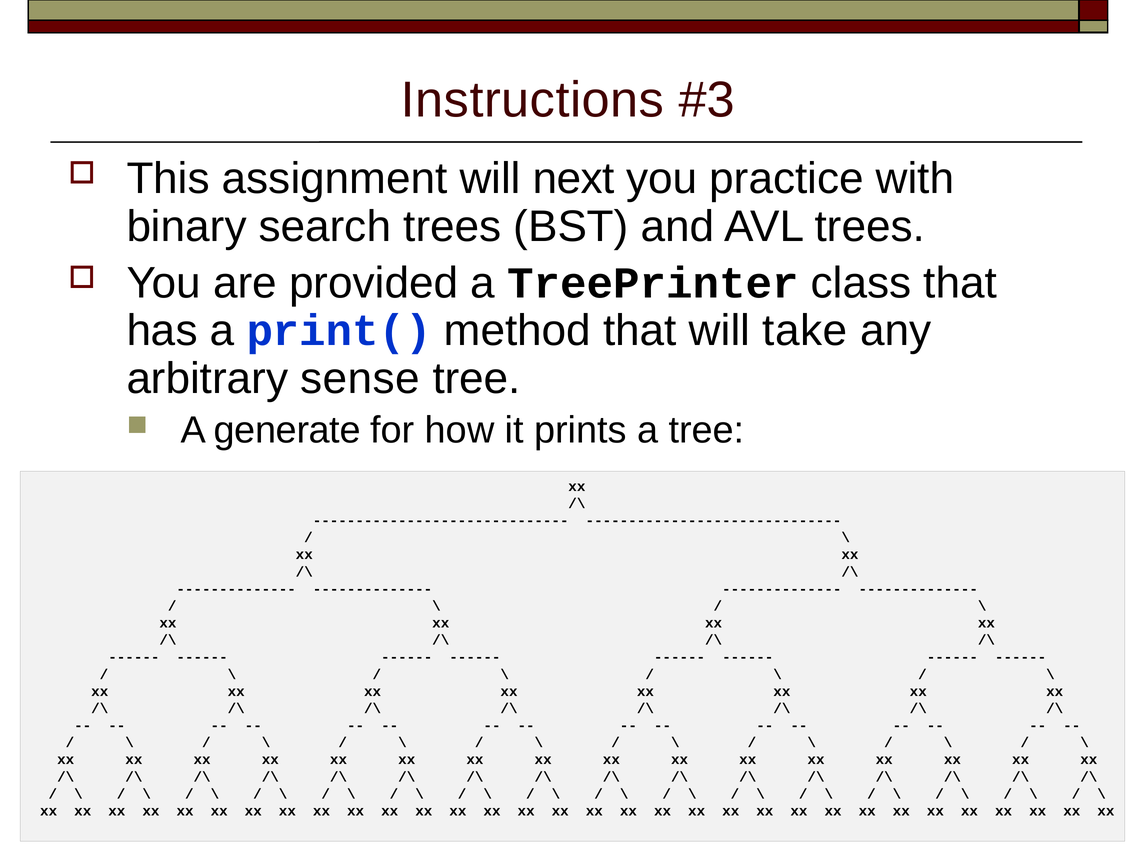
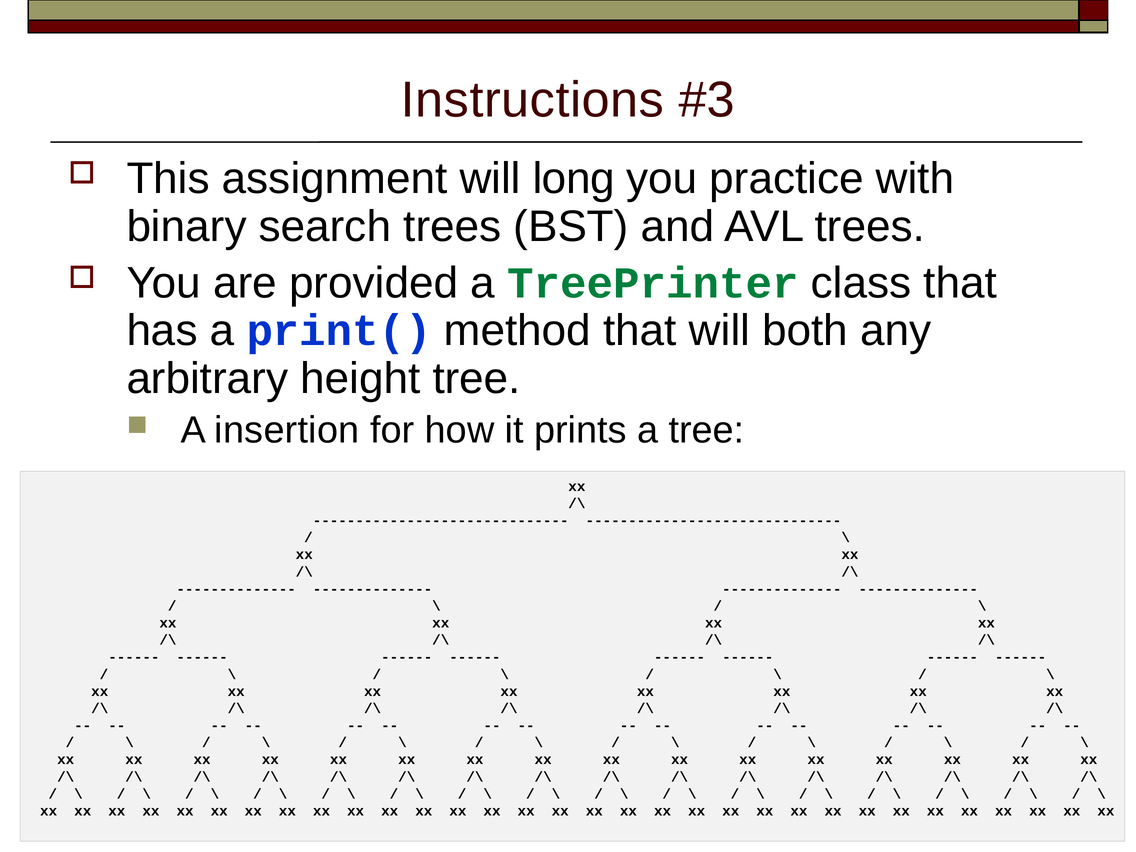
next: next -> long
TreePrinter colour: black -> green
take: take -> both
sense: sense -> height
generate: generate -> insertion
